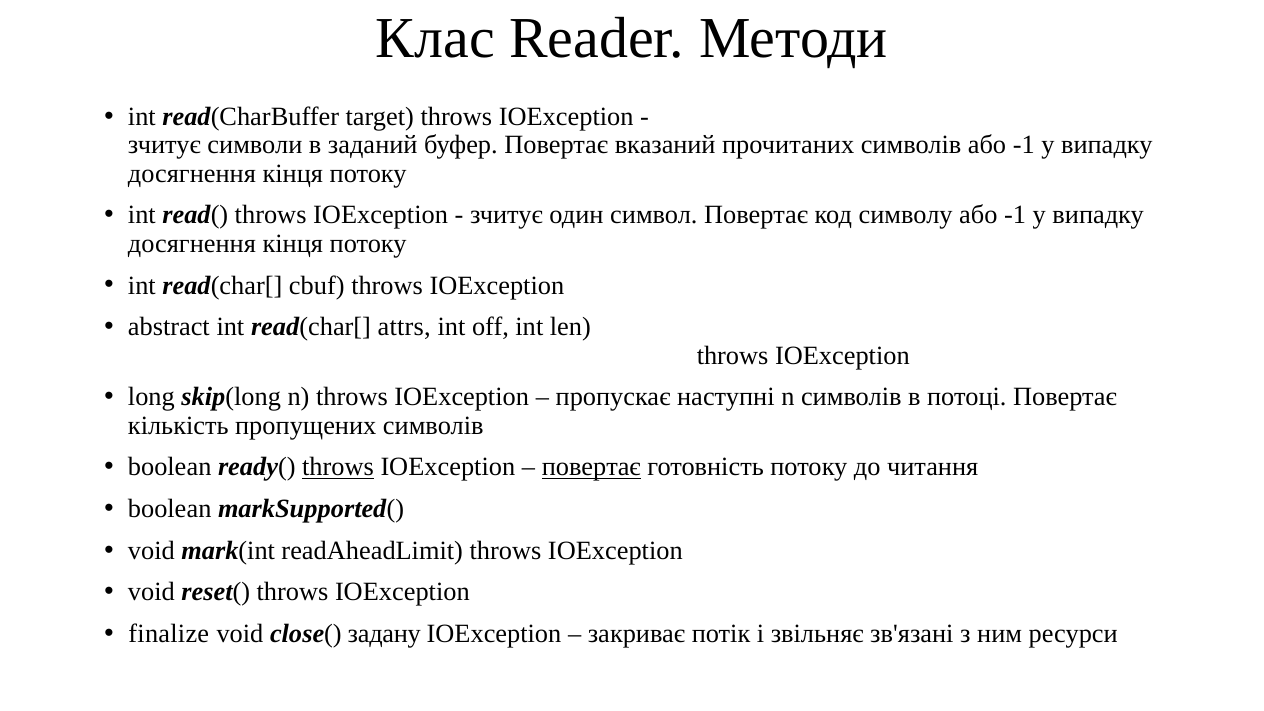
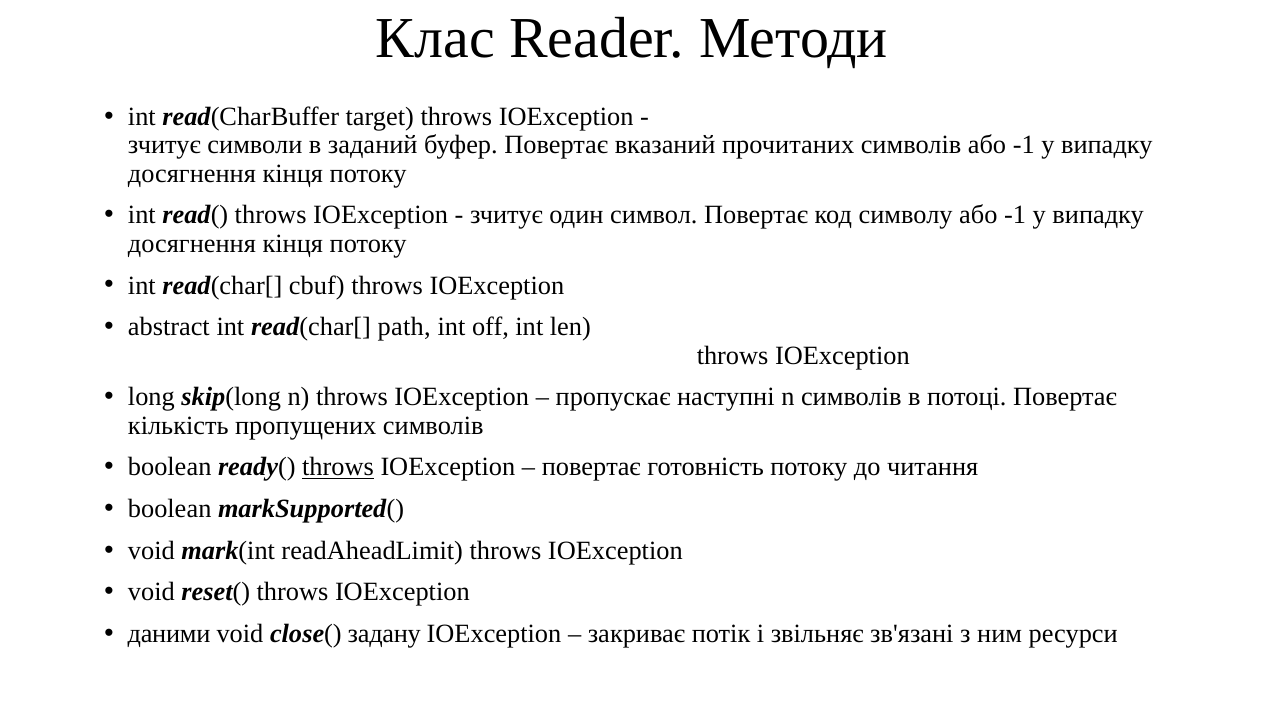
attrs: attrs -> path
повертає at (591, 467) underline: present -> none
finalize: finalize -> даними
